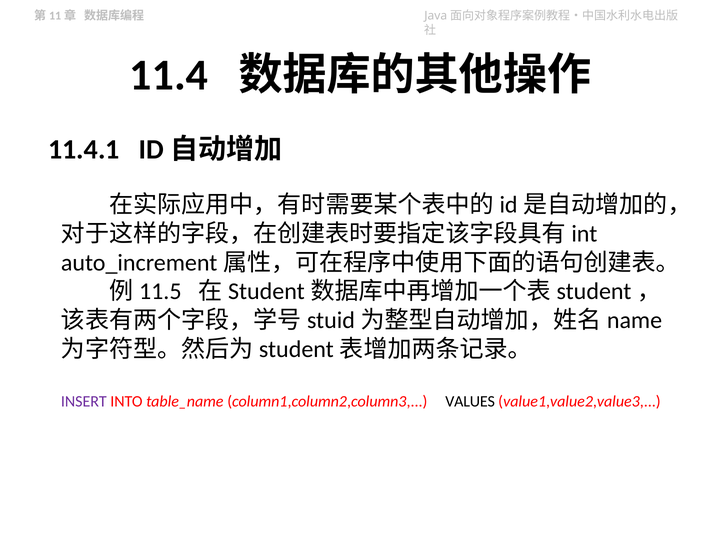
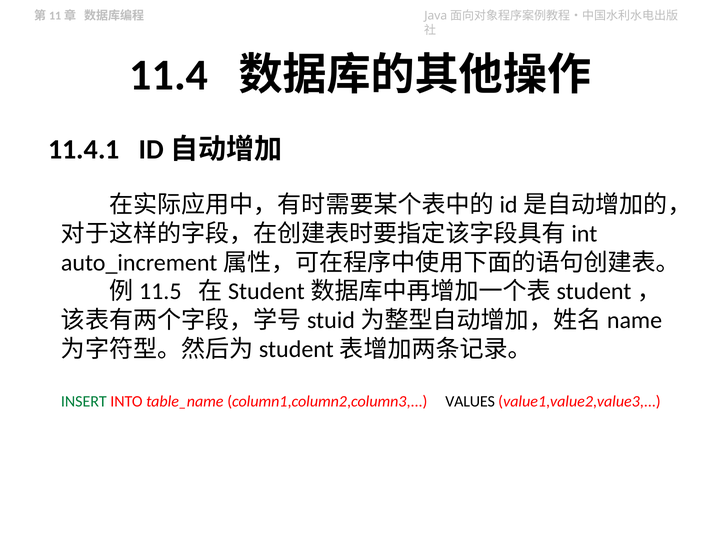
INSERT colour: purple -> green
